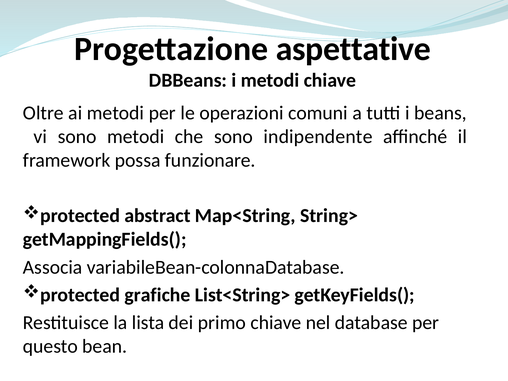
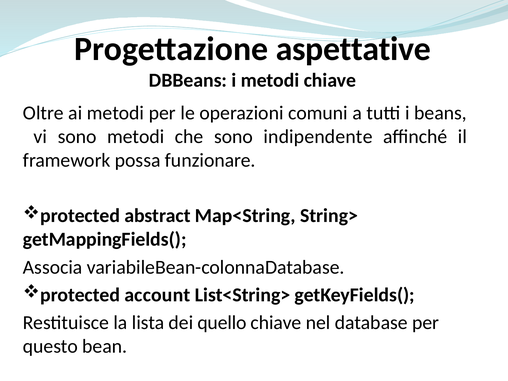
grafiche: grafiche -> account
primo: primo -> quello
